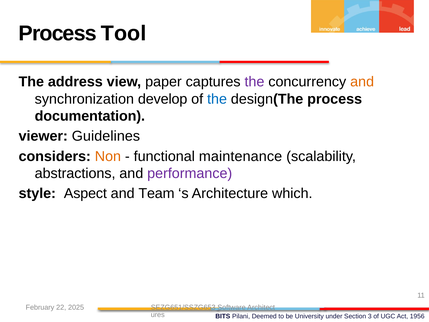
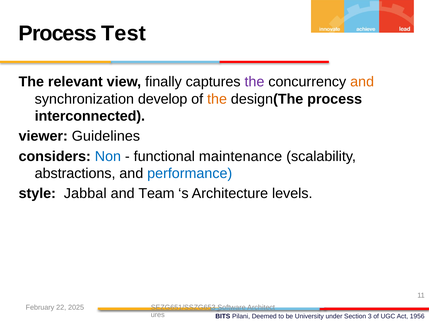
Tool: Tool -> Test
address: address -> relevant
paper: paper -> finally
the at (217, 99) colour: blue -> orange
documentation: documentation -> interconnected
Non colour: orange -> blue
performance colour: purple -> blue
Aspect: Aspect -> Jabbal
which: which -> levels
